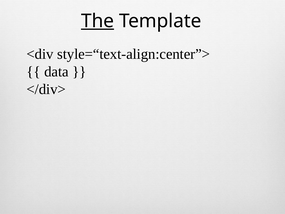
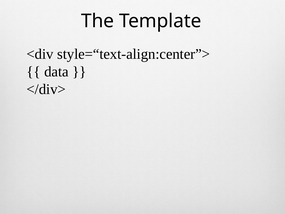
The underline: present -> none
